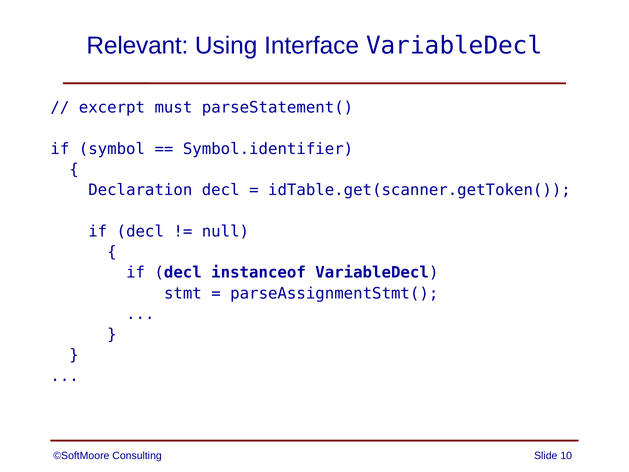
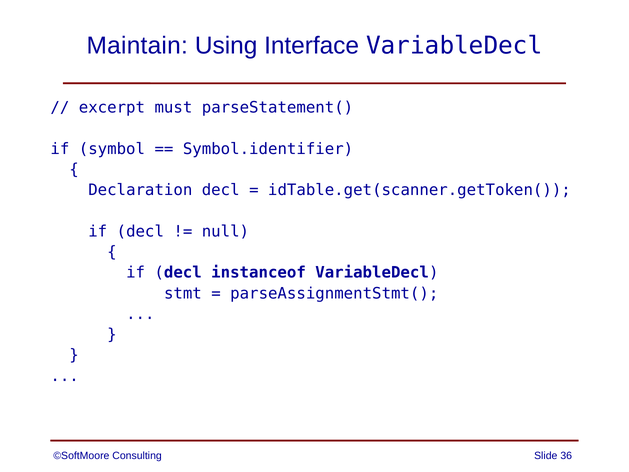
Relevant: Relevant -> Maintain
10: 10 -> 36
